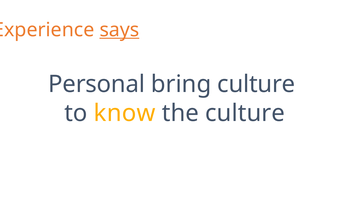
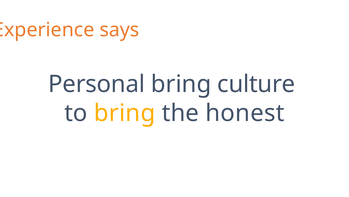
says underline: present -> none
to know: know -> bring
the culture: culture -> honest
